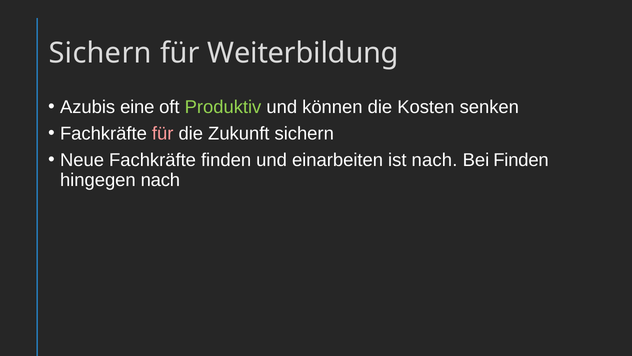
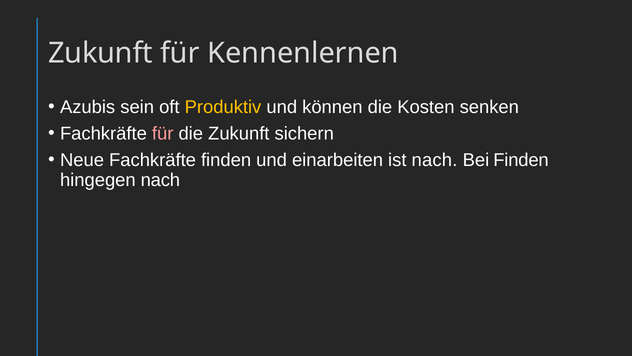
Sichern at (100, 53): Sichern -> Zukunft
Weiterbildung: Weiterbildung -> Kennenlernen
eine: eine -> sein
Produktiv colour: light green -> yellow
